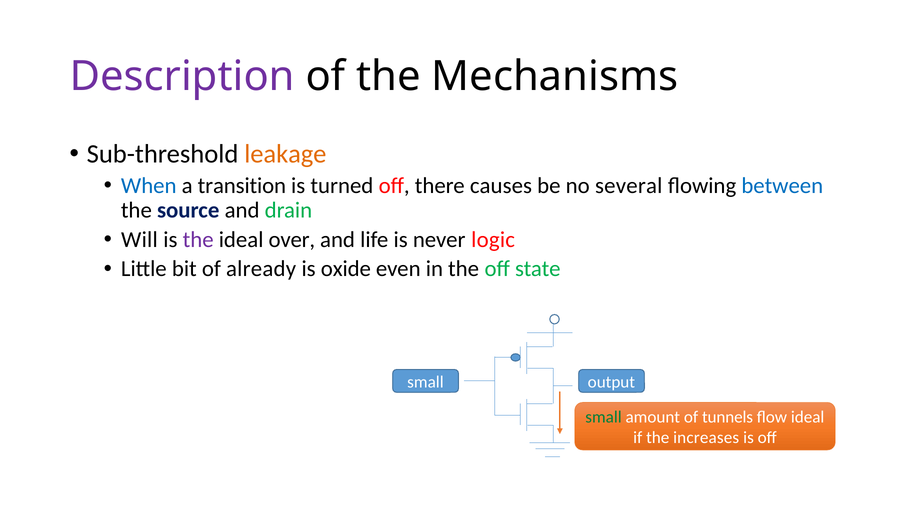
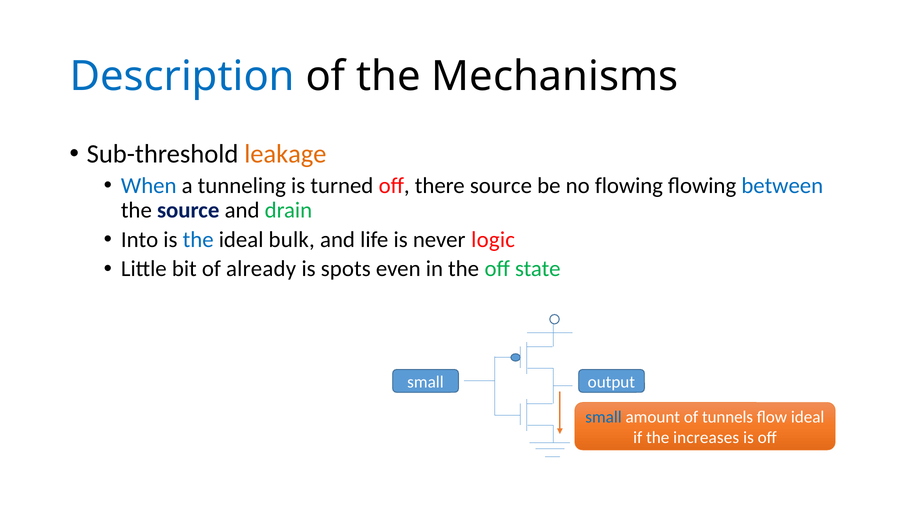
Description colour: purple -> blue
transition: transition -> tunneling
there causes: causes -> source
no several: several -> flowing
Will: Will -> Into
the at (198, 240) colour: purple -> blue
over: over -> bulk
oxide: oxide -> spots
small at (604, 418) colour: green -> blue
